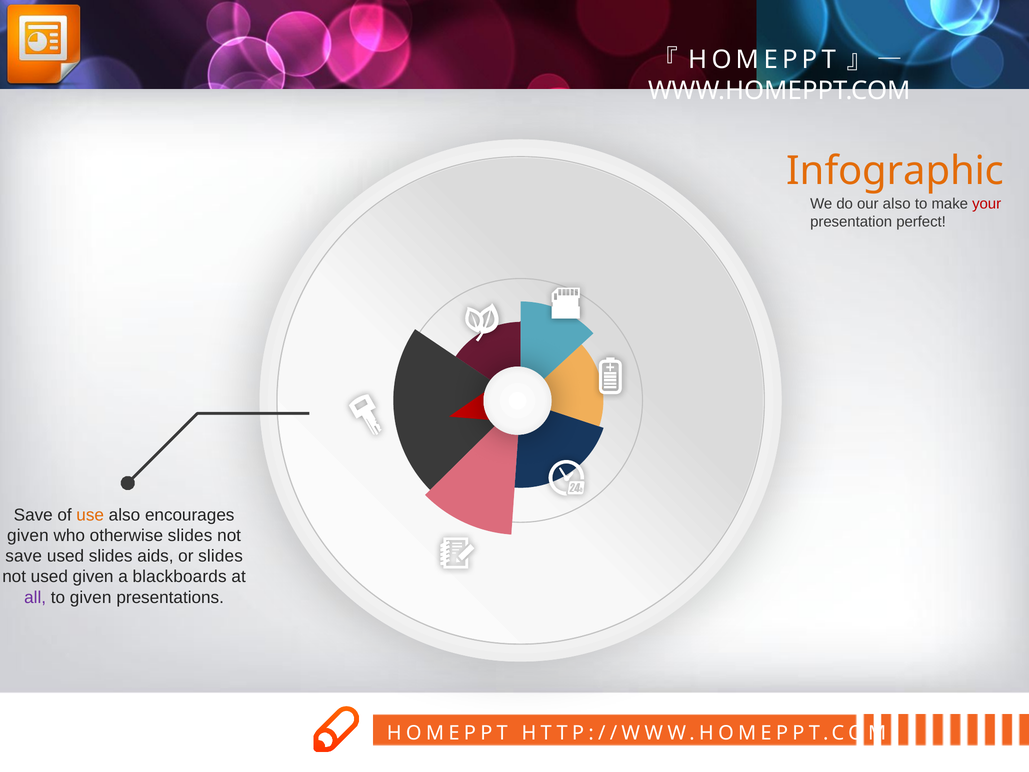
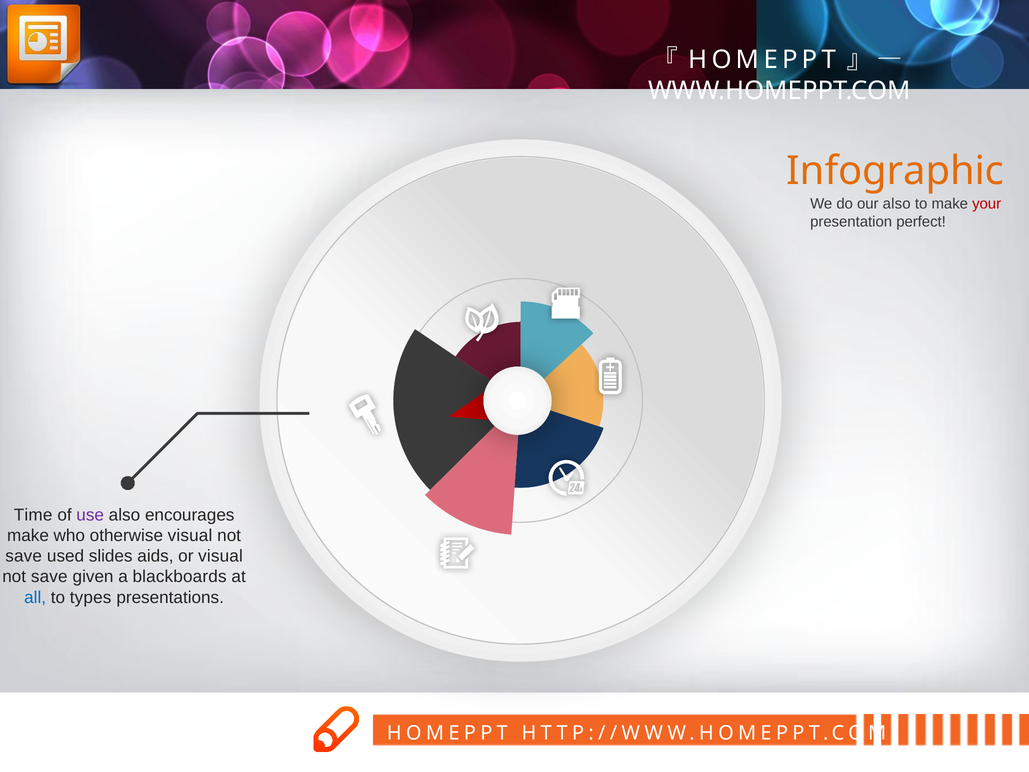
Save at (33, 515): Save -> Time
use colour: orange -> purple
given at (28, 535): given -> make
otherwise slides: slides -> visual
or slides: slides -> visual
used at (49, 577): used -> save
all colour: purple -> blue
to given: given -> types
